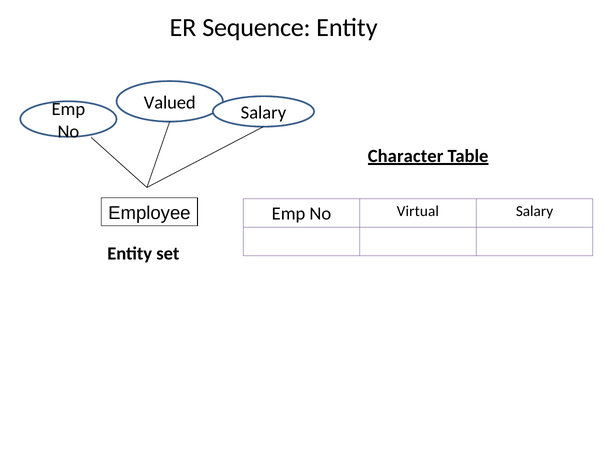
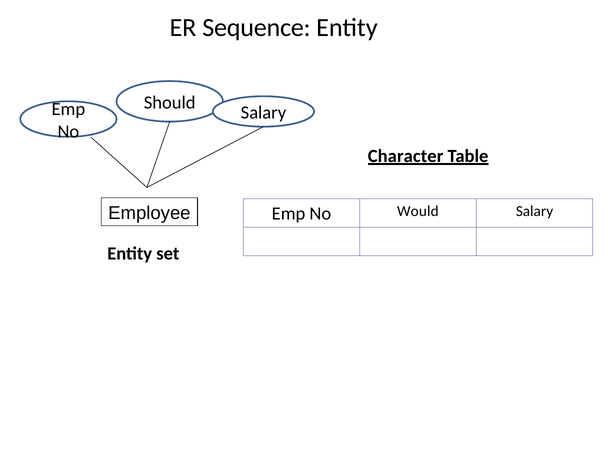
Valued: Valued -> Should
Virtual: Virtual -> Would
